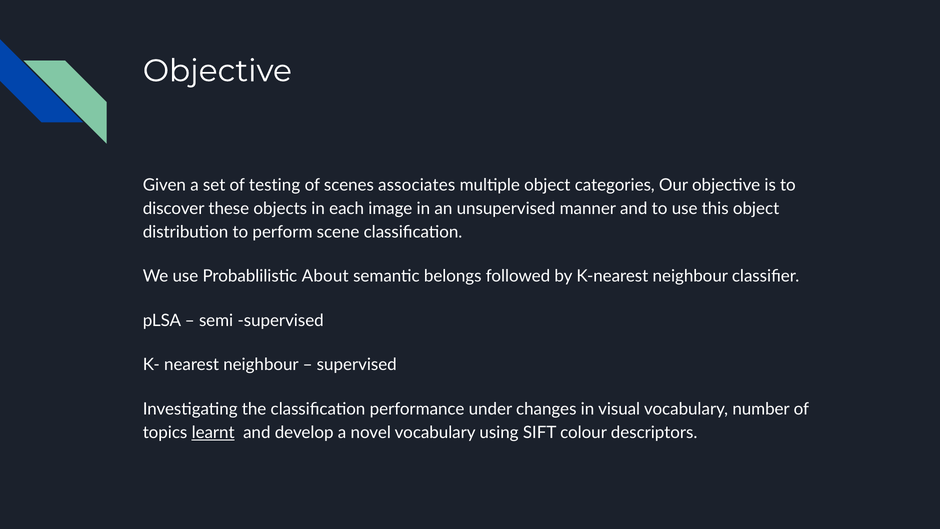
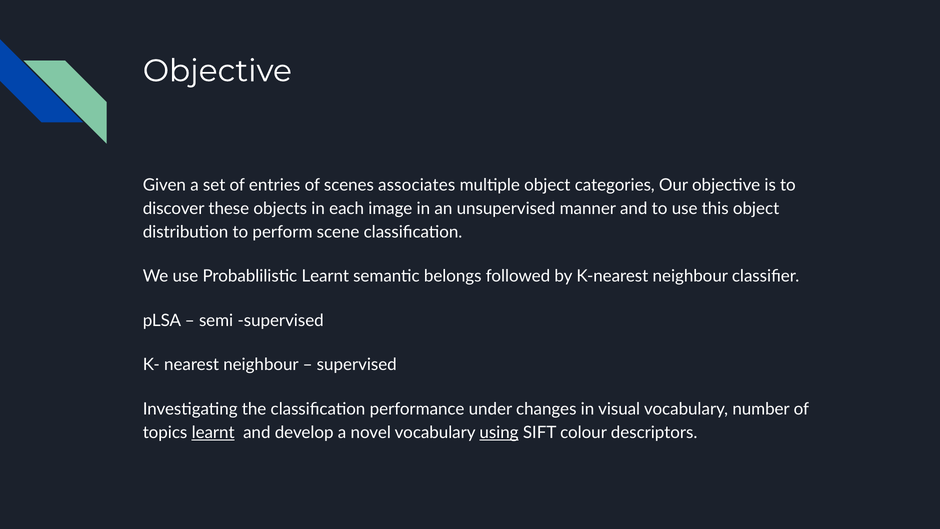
testing: testing -> entries
Probablilistic About: About -> Learnt
using underline: none -> present
